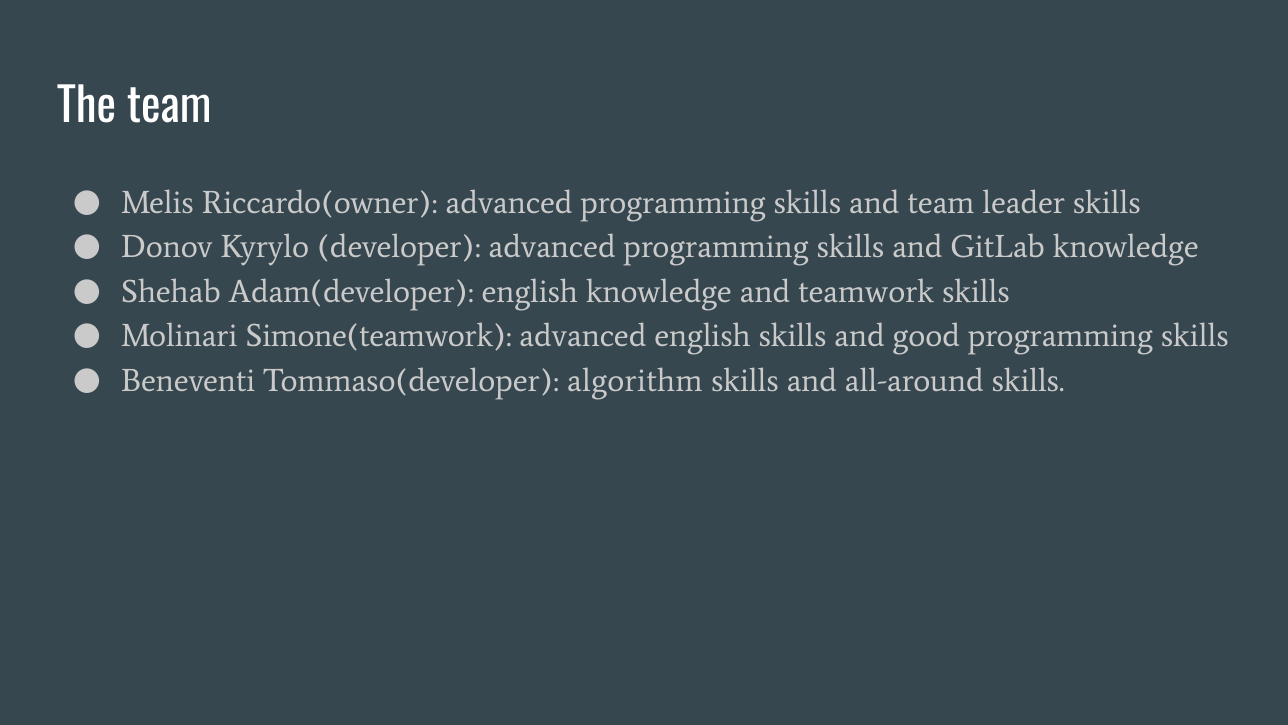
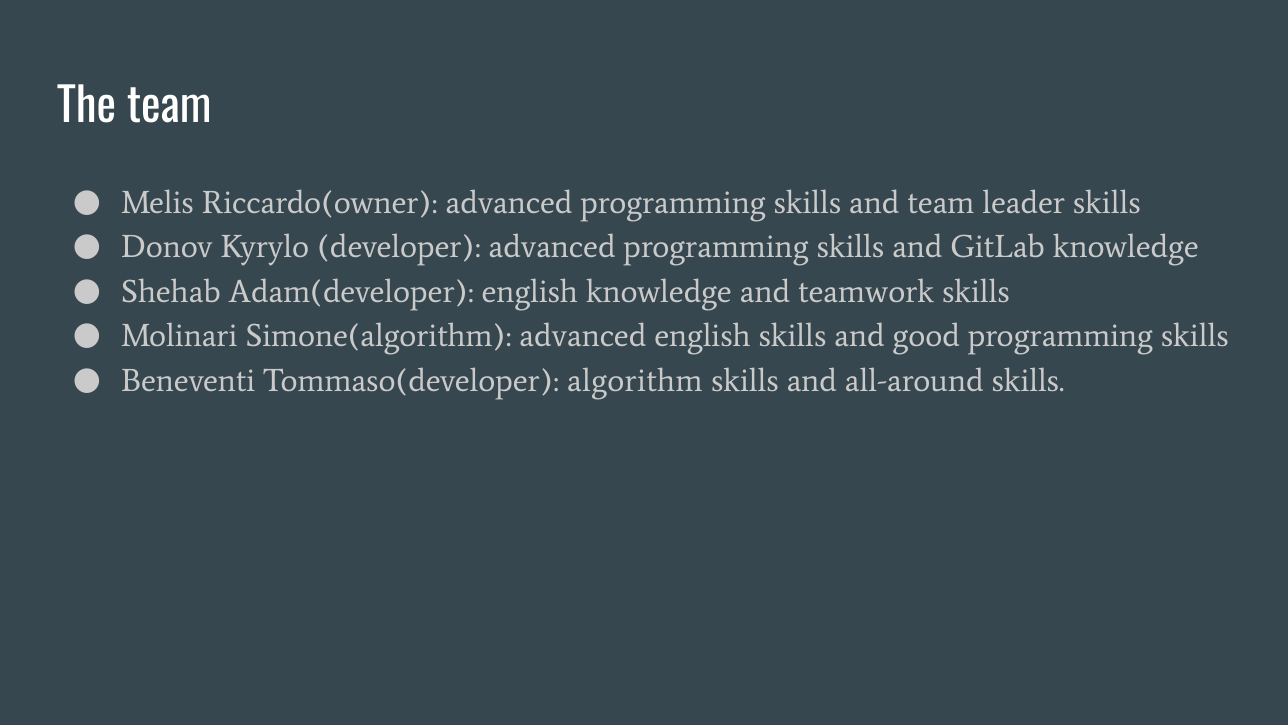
Simone(teamwork: Simone(teamwork -> Simone(algorithm
